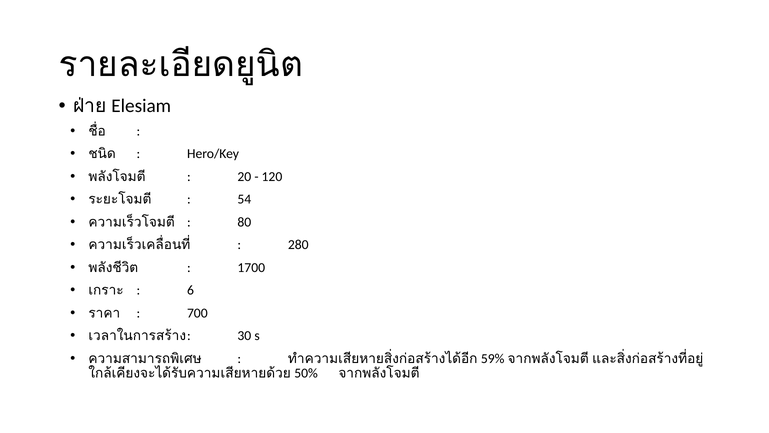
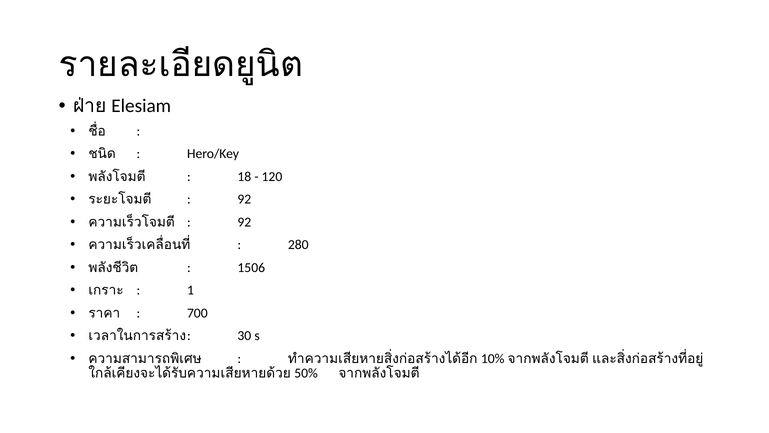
20: 20 -> 18
54 at (244, 199): 54 -> 92
80 at (244, 222): 80 -> 92
1700: 1700 -> 1506
6: 6 -> 1
59%: 59% -> 10%
